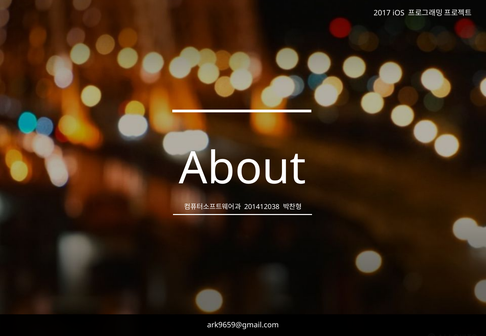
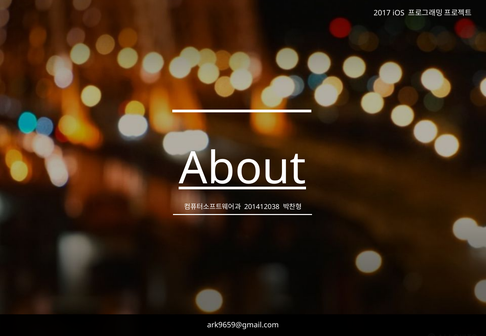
About underline: none -> present
